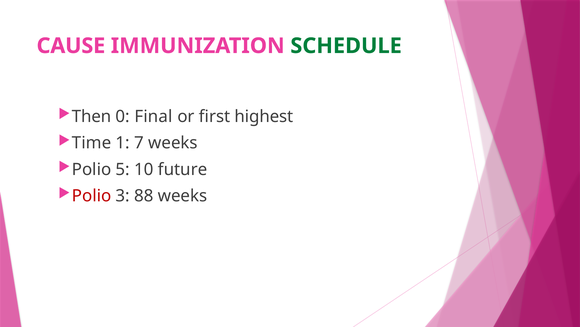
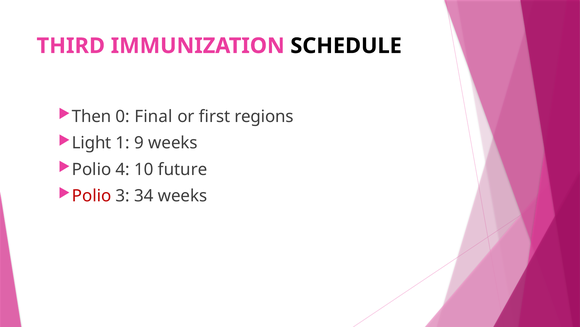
CAUSE: CAUSE -> THIRD
SCHEDULE colour: green -> black
highest: highest -> regions
Time: Time -> Light
7: 7 -> 9
5: 5 -> 4
88: 88 -> 34
